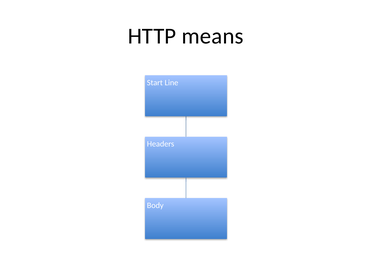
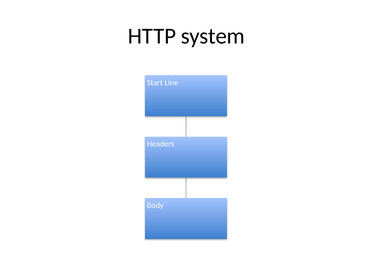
means: means -> system
